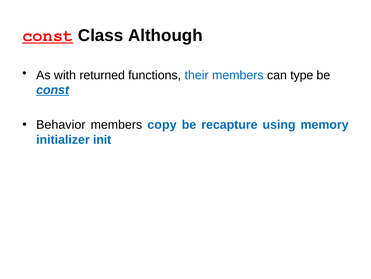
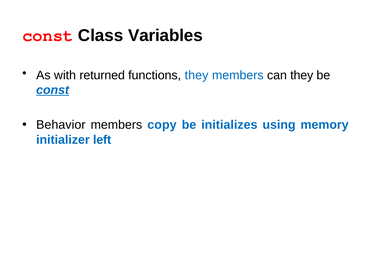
const at (48, 36) underline: present -> none
Although: Although -> Variables
functions their: their -> they
can type: type -> they
recapture: recapture -> initializes
init: init -> left
